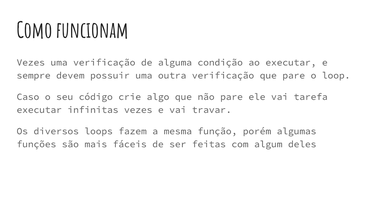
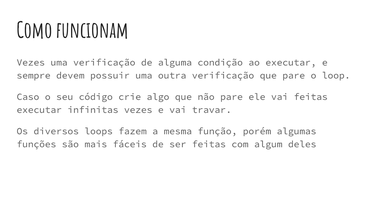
vai tarefa: tarefa -> feitas
